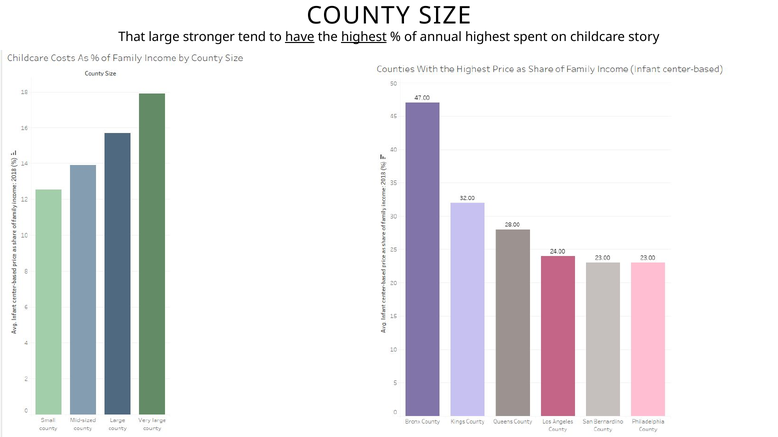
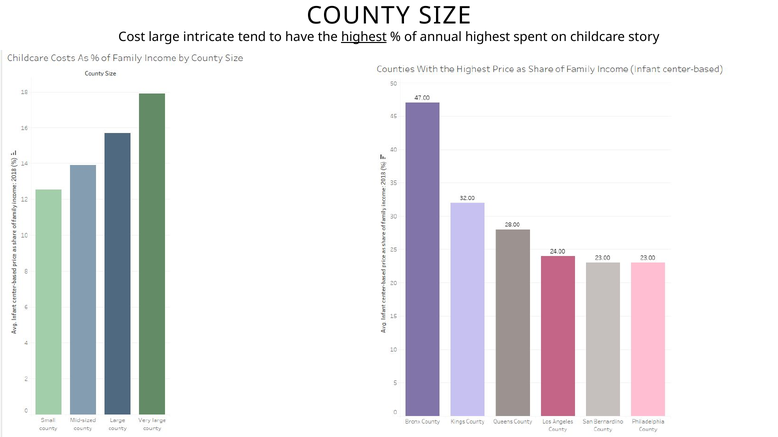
That: That -> Cost
stronger: stronger -> intricate
have underline: present -> none
